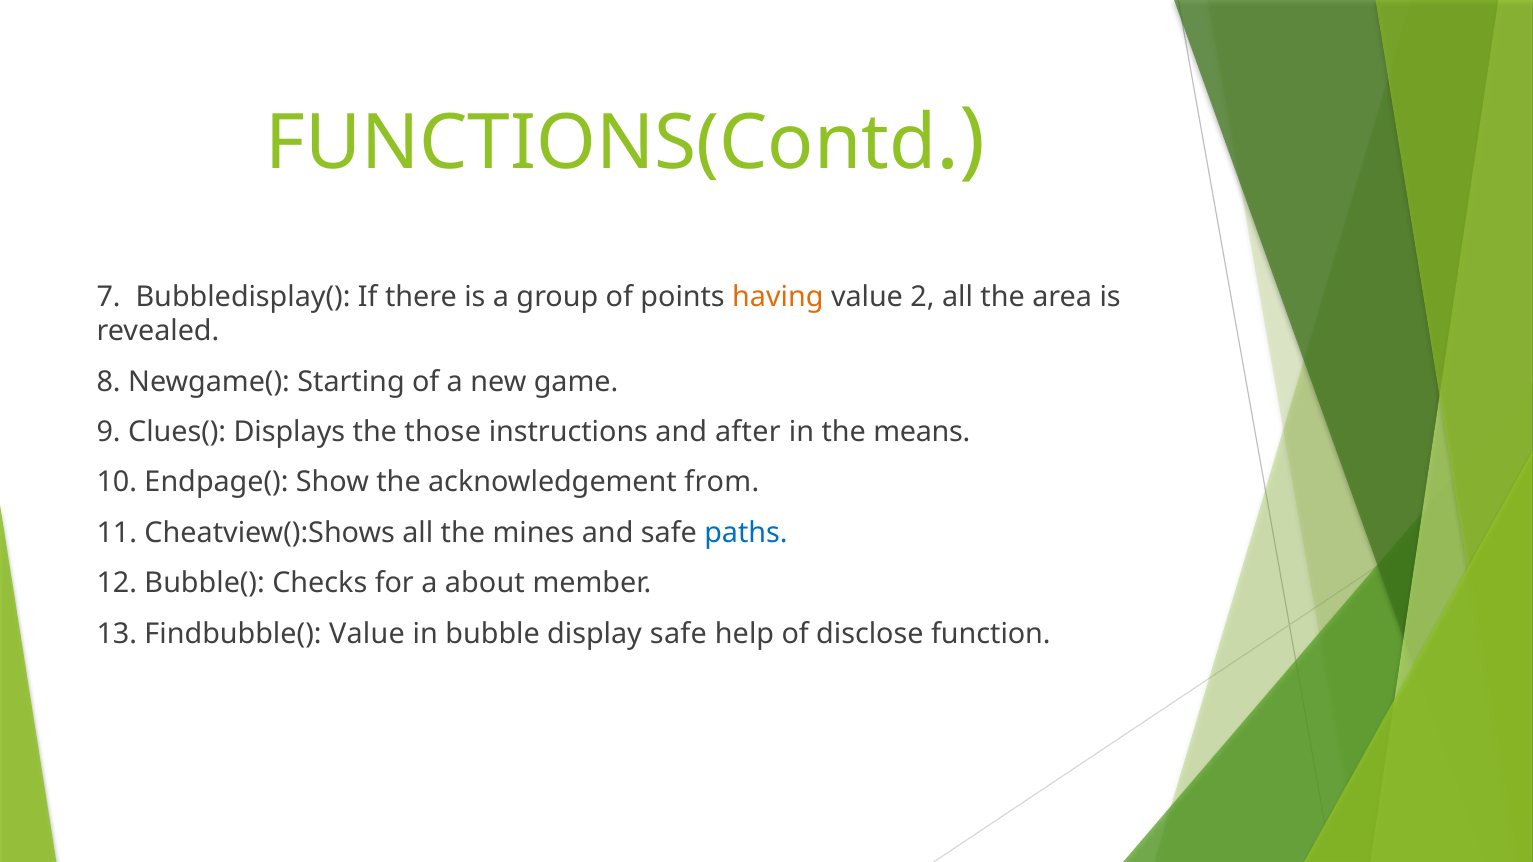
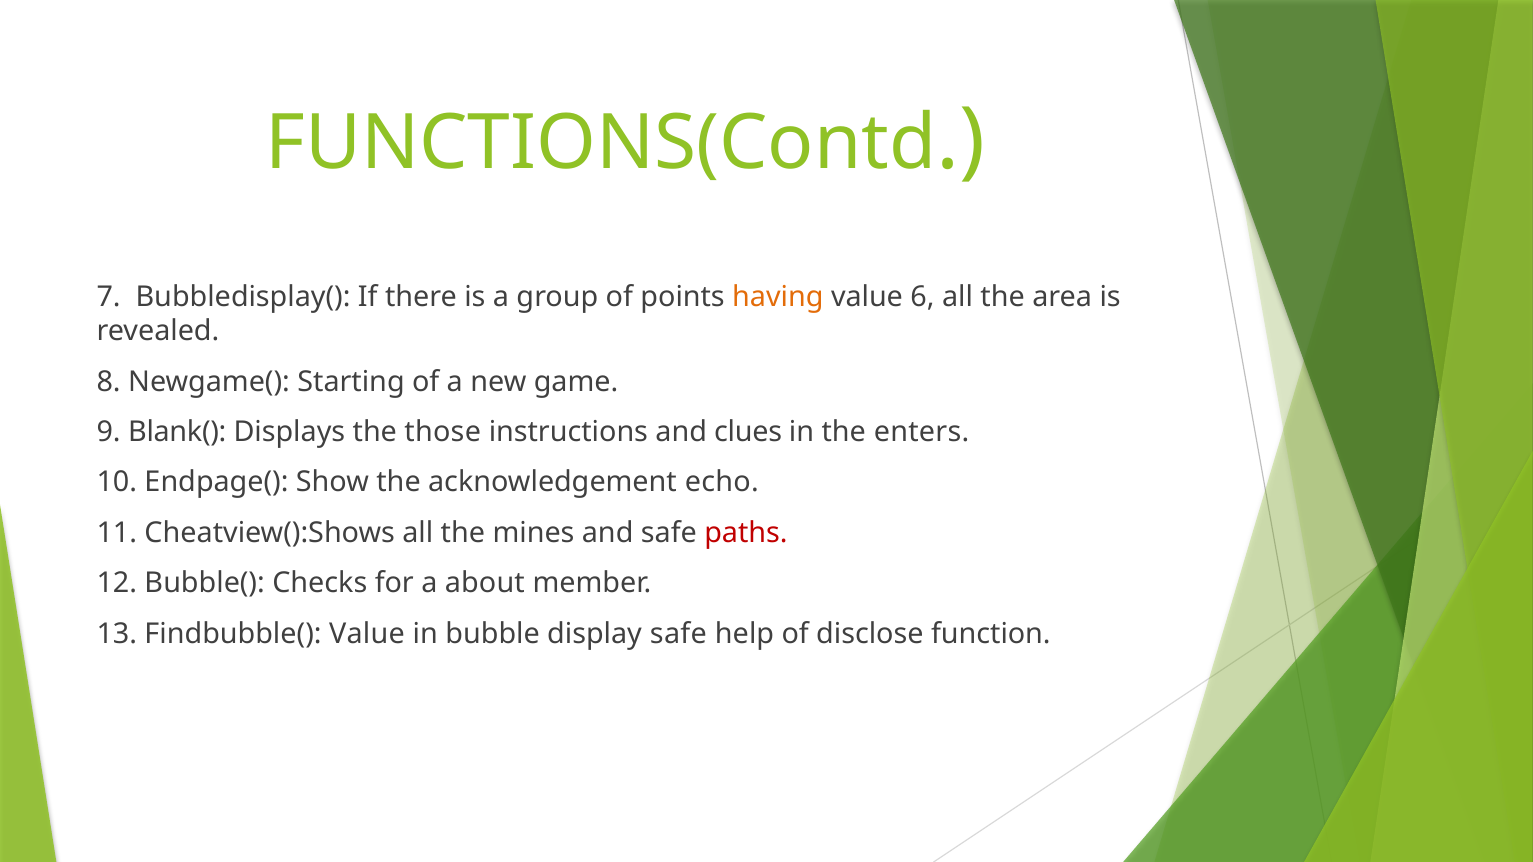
2: 2 -> 6
Clues(: Clues( -> Blank(
after: after -> clues
means: means -> enters
from: from -> echo
paths colour: blue -> red
